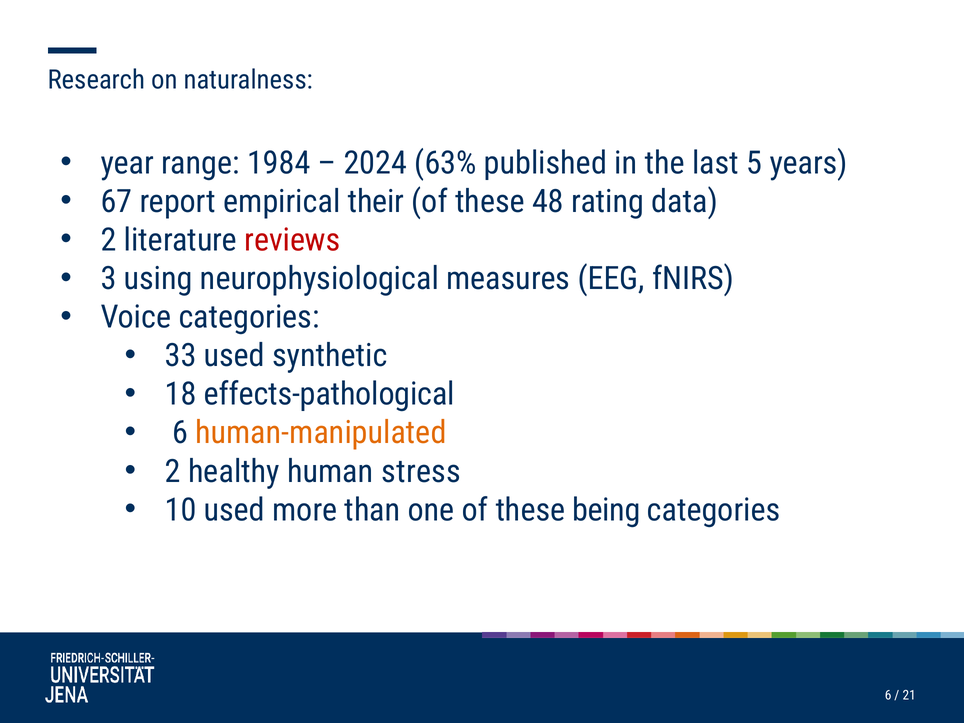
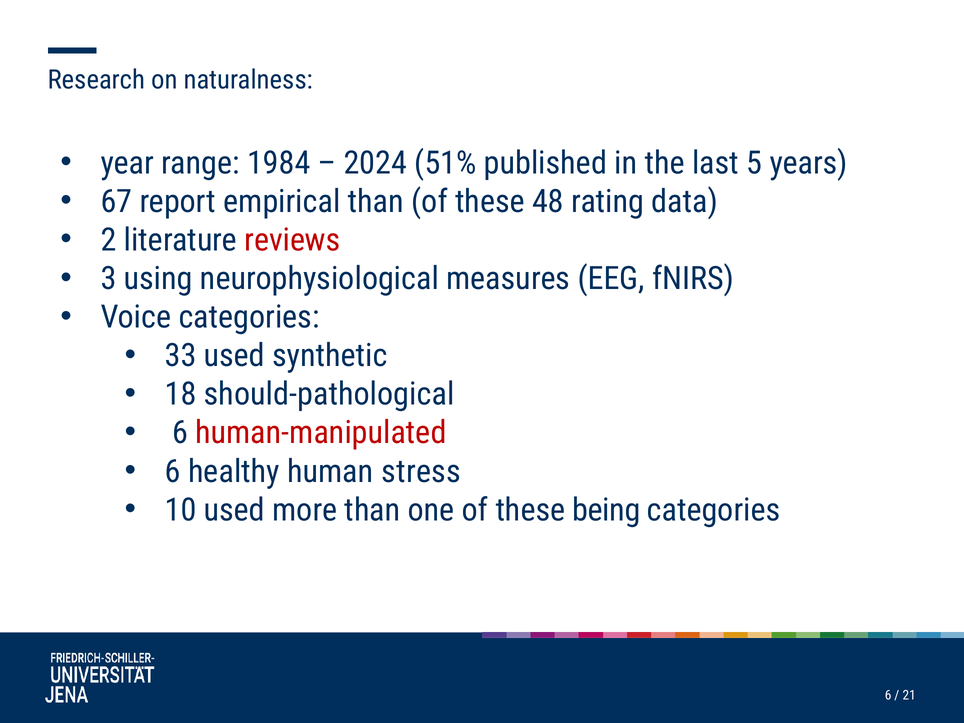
63%: 63% -> 51%
empirical their: their -> than
effects-pathological: effects-pathological -> should-pathological
human-manipulated colour: orange -> red
2 at (173, 471): 2 -> 6
